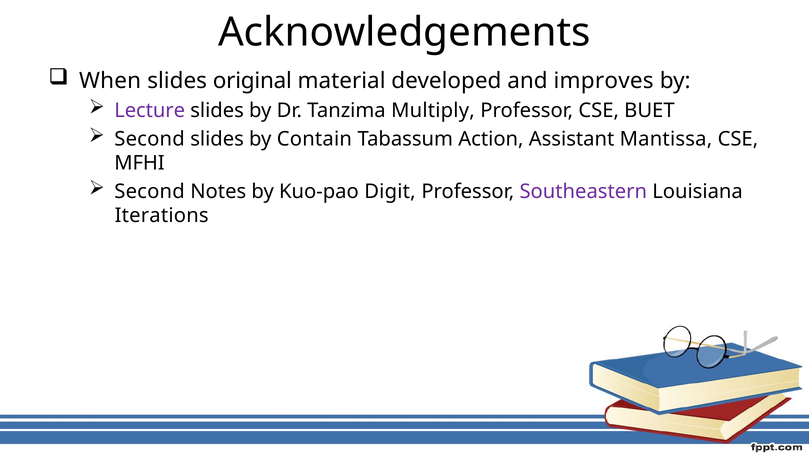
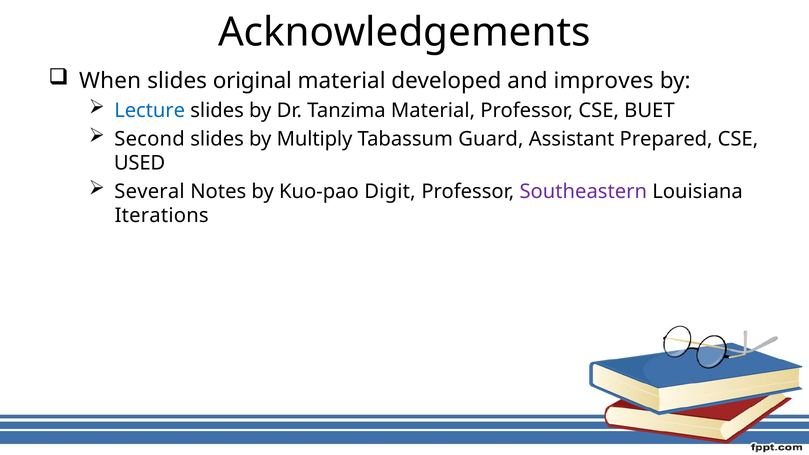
Lecture colour: purple -> blue
Tanzima Multiply: Multiply -> Material
Contain: Contain -> Multiply
Action: Action -> Guard
Mantissa: Mantissa -> Prepared
MFHI: MFHI -> USED
Second at (150, 191): Second -> Several
